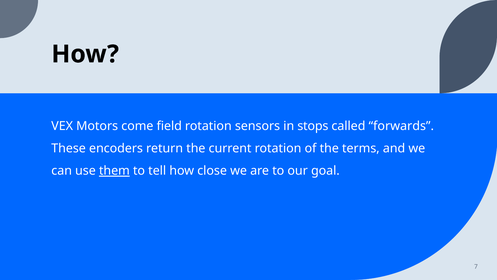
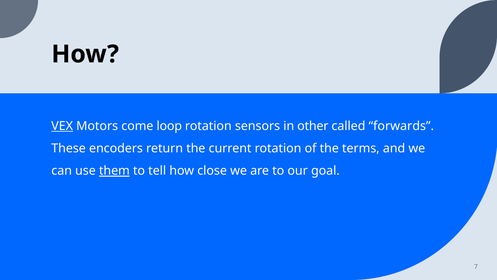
VEX underline: none -> present
field: field -> loop
stops: stops -> other
